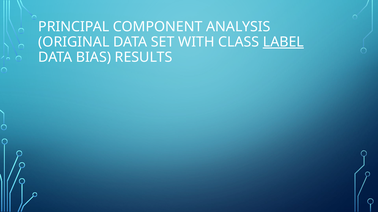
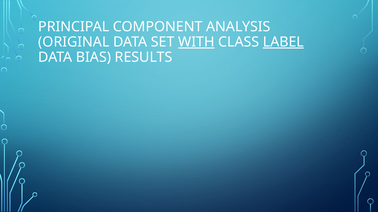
WITH underline: none -> present
